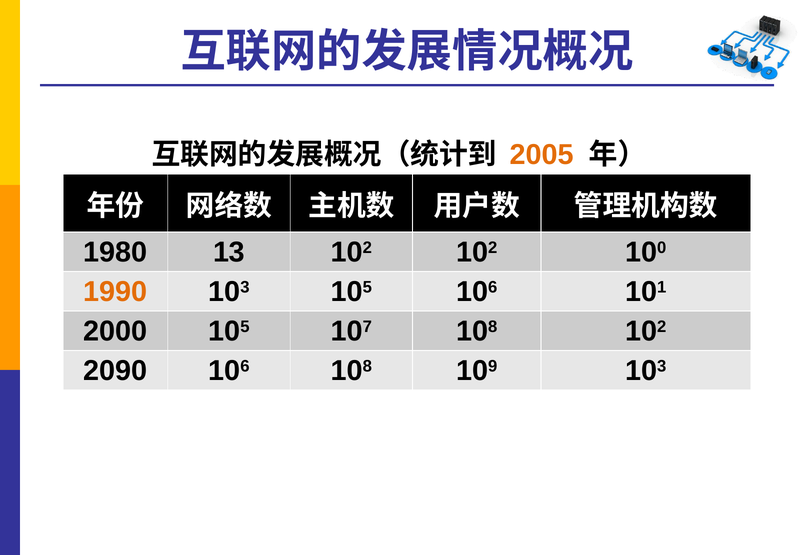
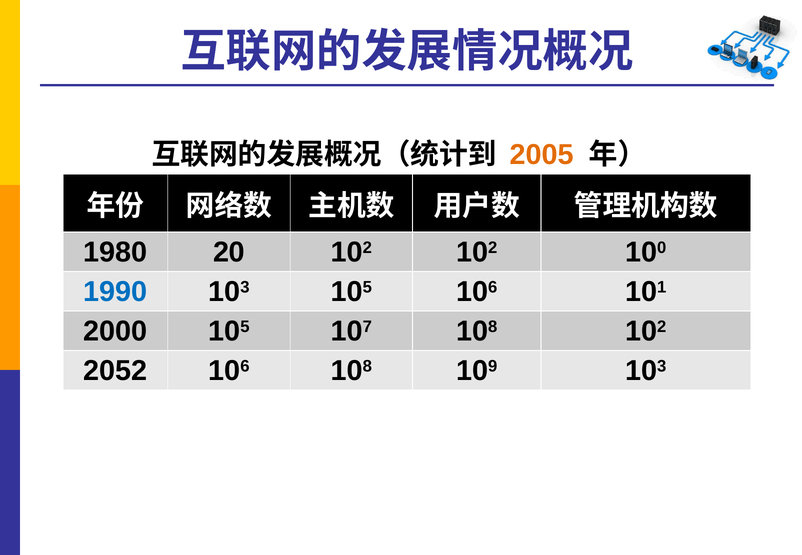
13: 13 -> 20
1990 colour: orange -> blue
2090: 2090 -> 2052
